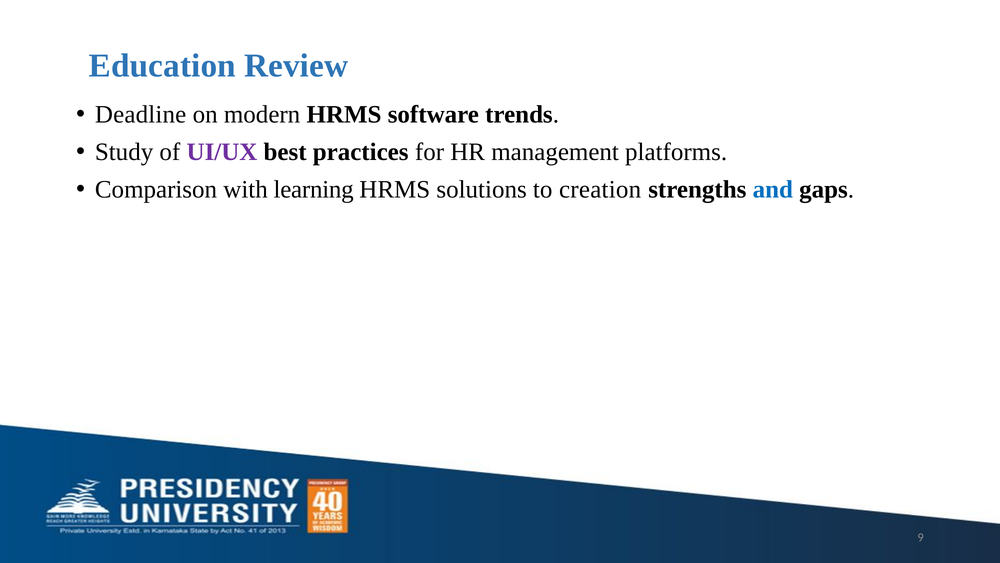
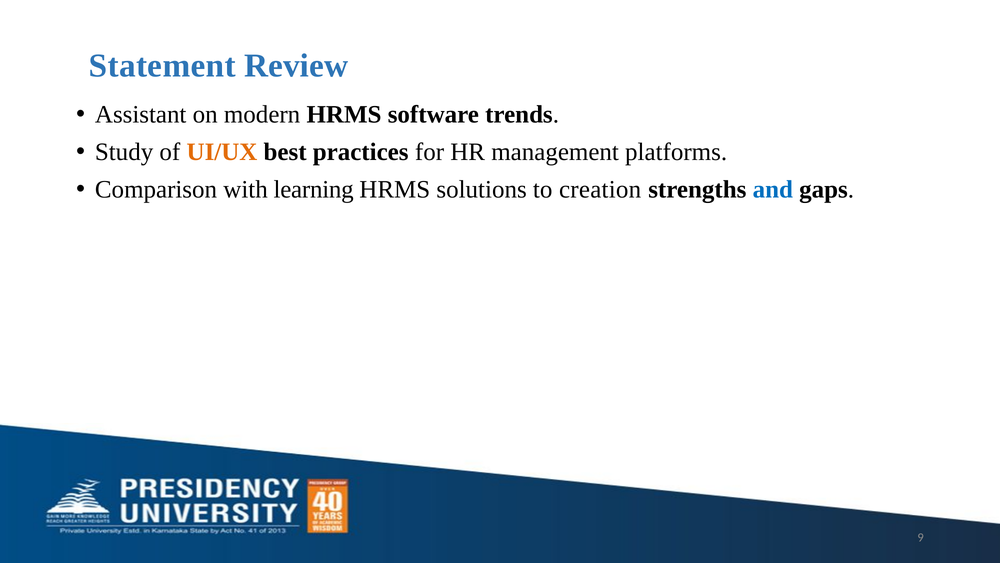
Education: Education -> Statement
Deadline: Deadline -> Assistant
UI/UX colour: purple -> orange
